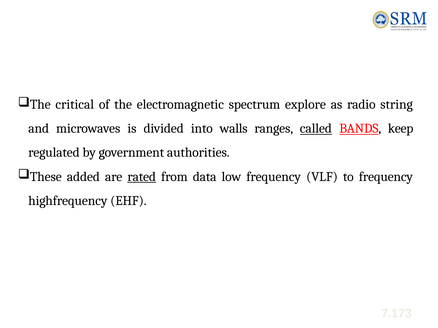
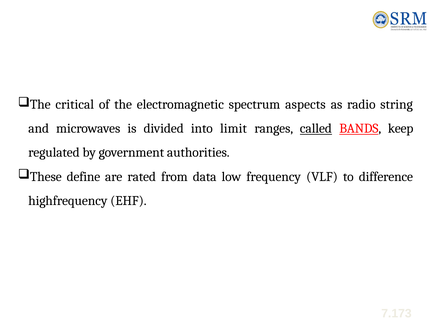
explore: explore -> aspects
walls: walls -> limit
added: added -> define
rated underline: present -> none
to frequency: frequency -> difference
